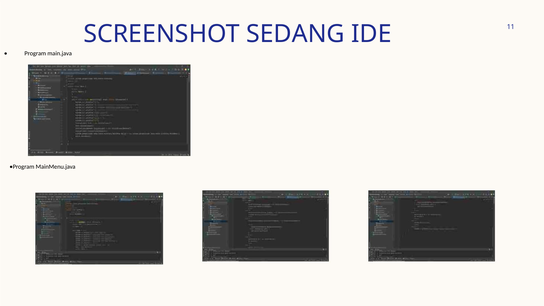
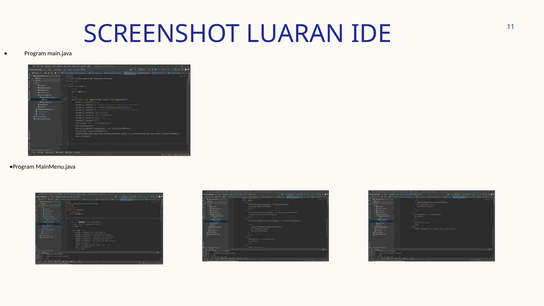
SEDANG: SEDANG -> LUARAN
